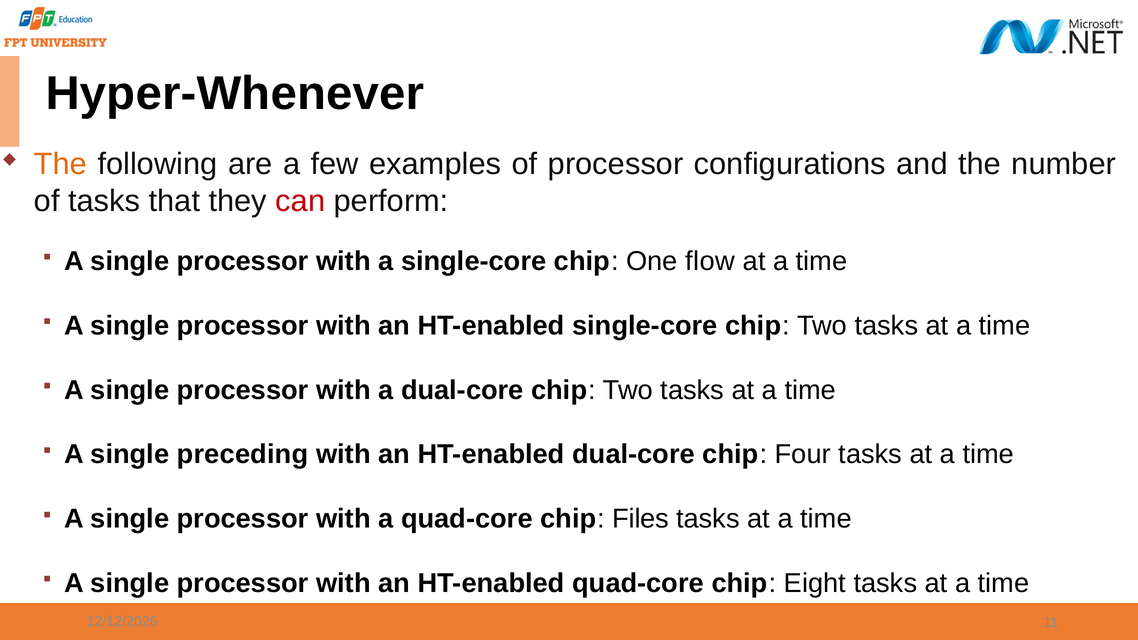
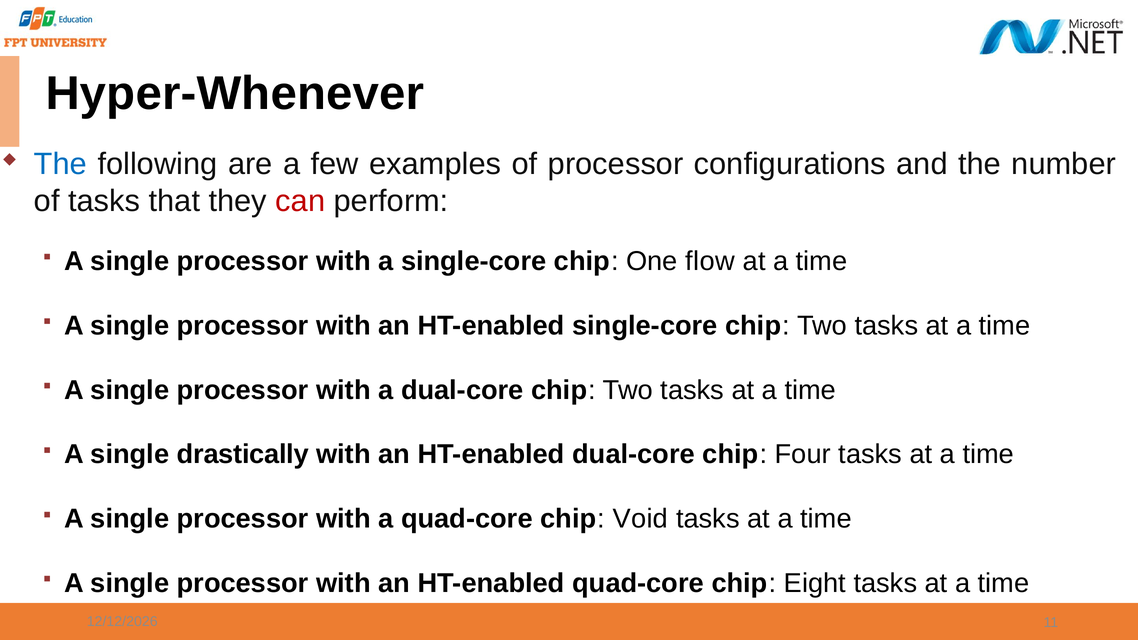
The at (61, 164) colour: orange -> blue
preceding: preceding -> drastically
Files: Files -> Void
